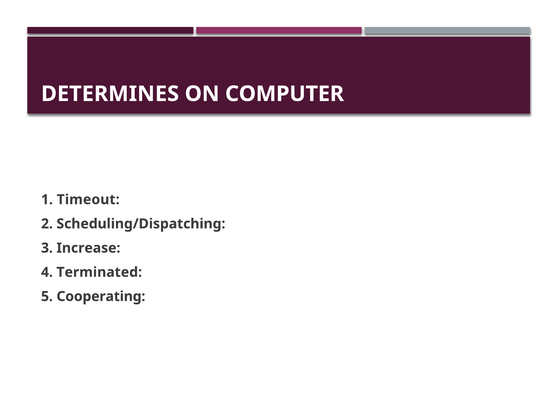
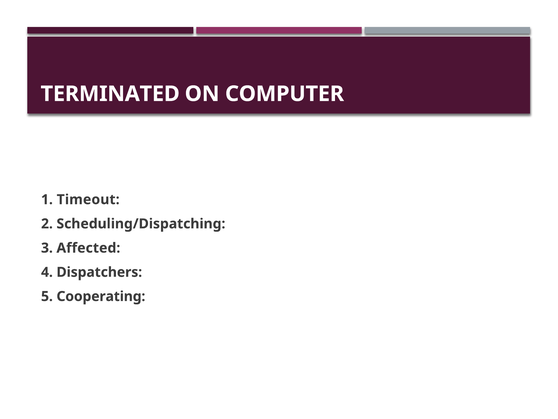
DETERMINES: DETERMINES -> TERMINATED
Increase: Increase -> Affected
Terminated: Terminated -> Dispatchers
